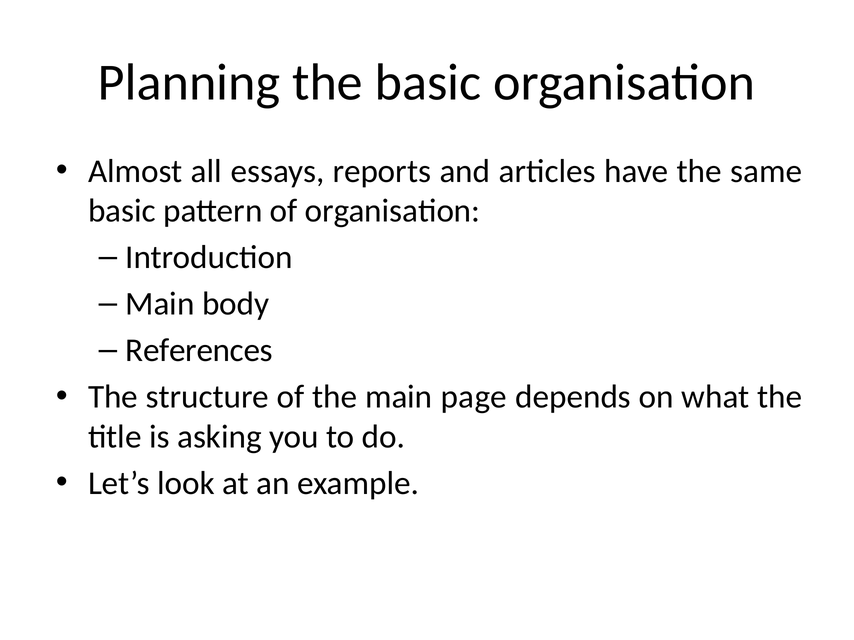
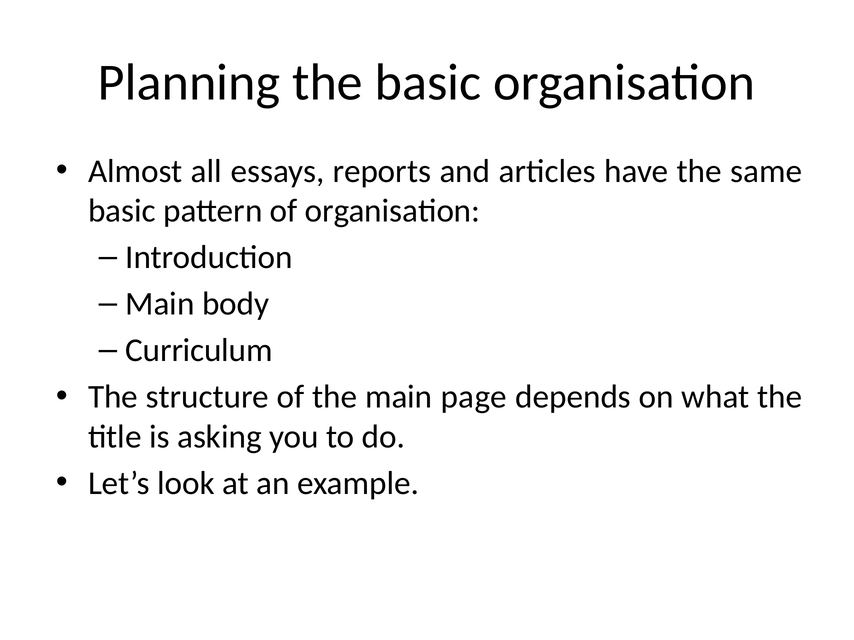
References: References -> Curriculum
